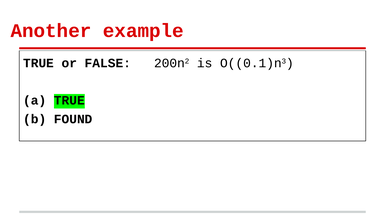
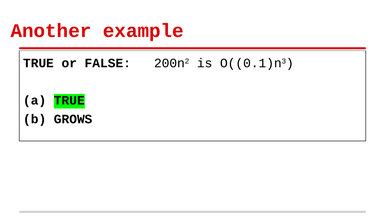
FOUND: FOUND -> GROWS
